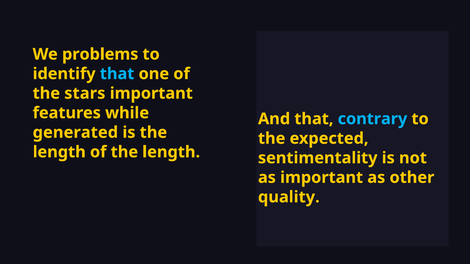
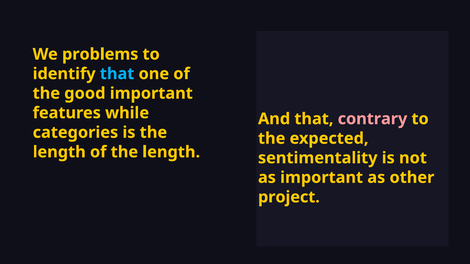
stars: stars -> good
contrary colour: light blue -> pink
generated: generated -> categories
quality: quality -> project
